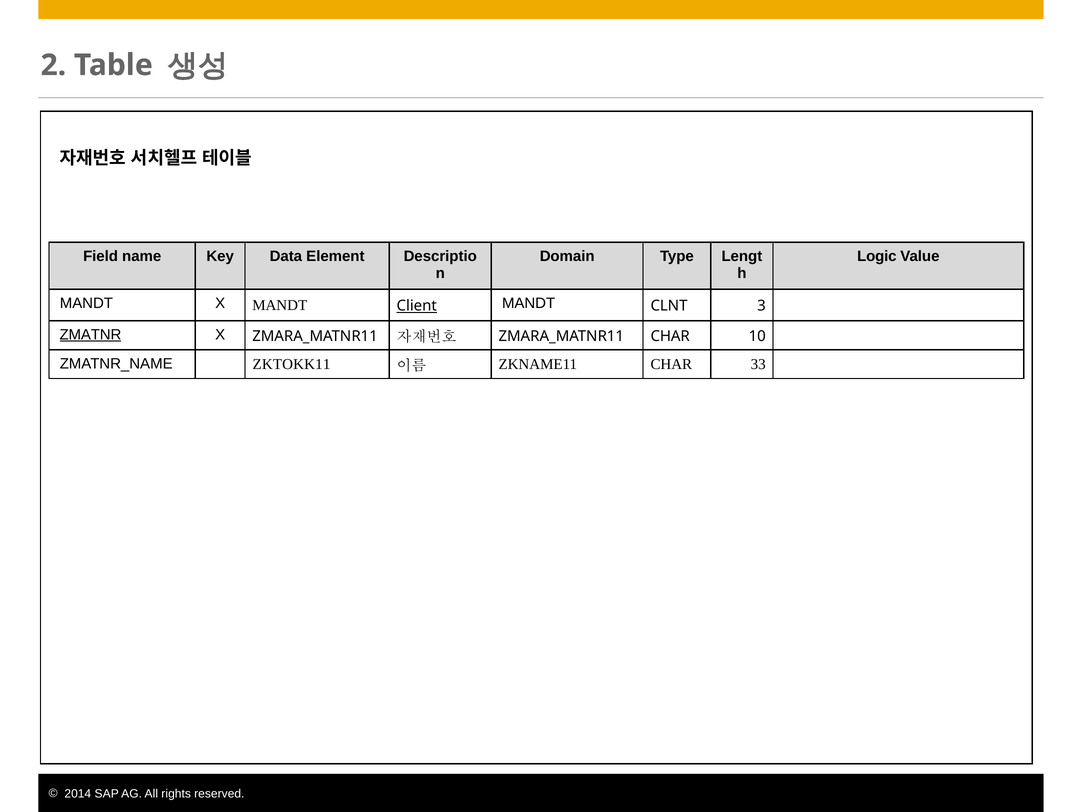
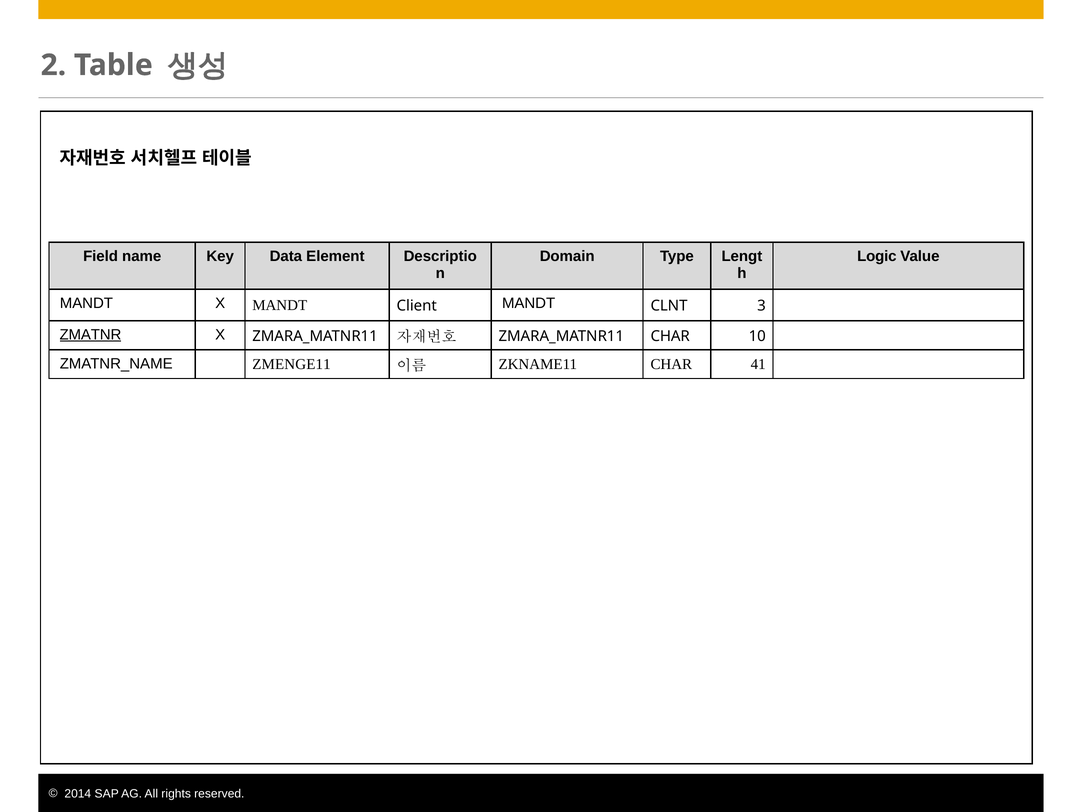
Client underline: present -> none
ZKTOKK11: ZKTOKK11 -> ZMENGE11
33: 33 -> 41
